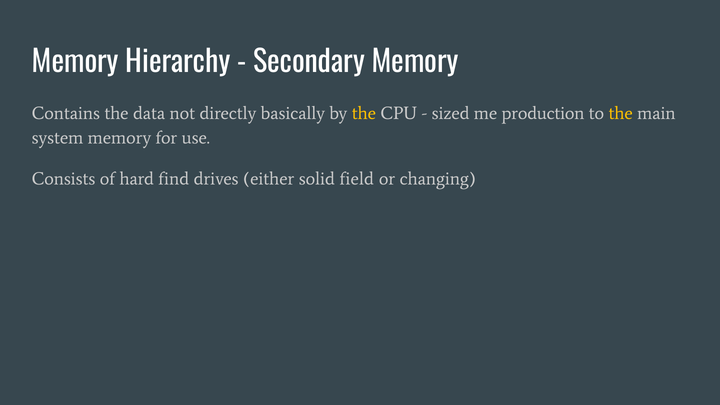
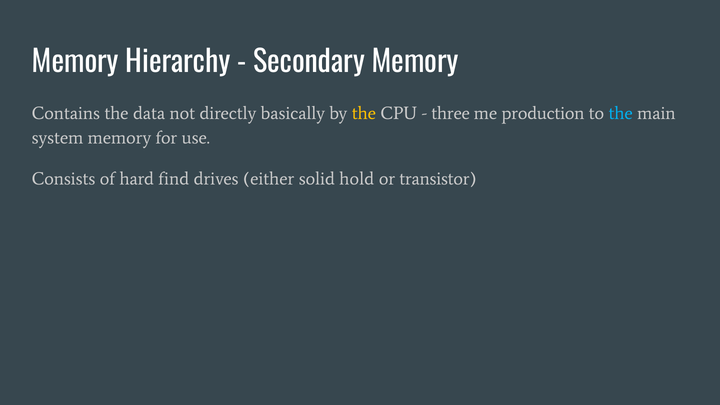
sized: sized -> three
the at (621, 113) colour: yellow -> light blue
field: field -> hold
changing: changing -> transistor
